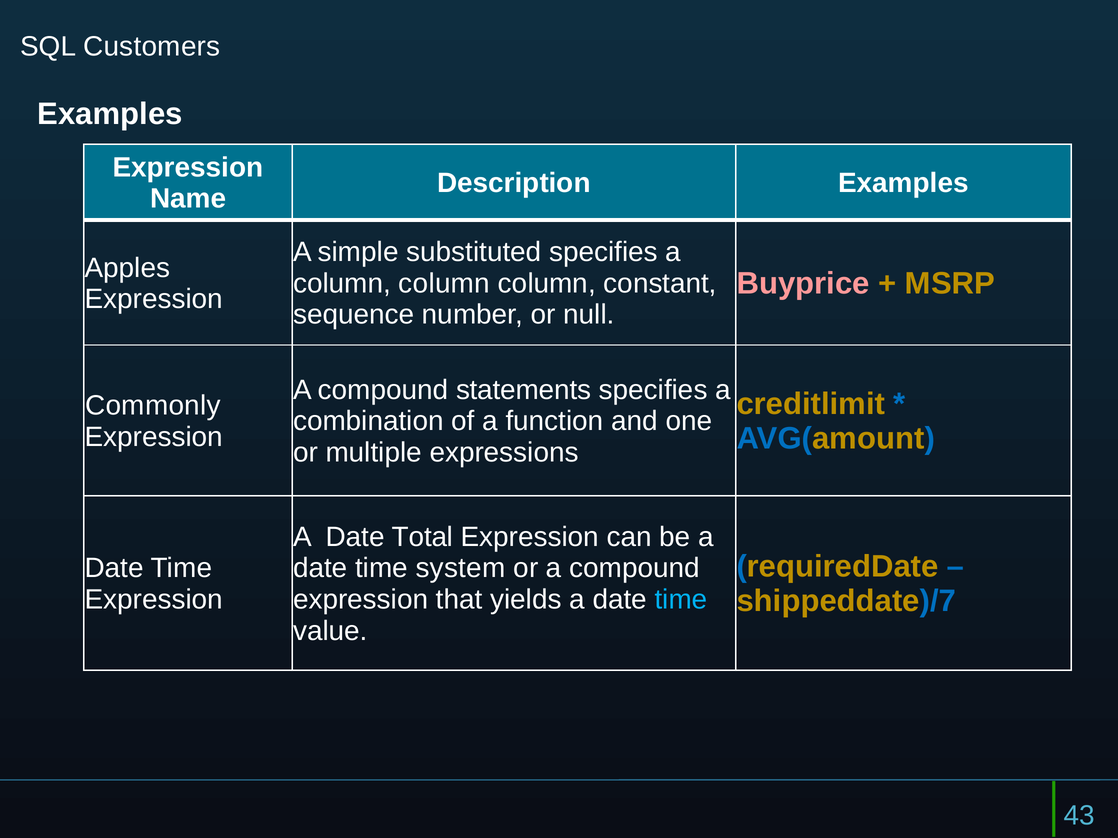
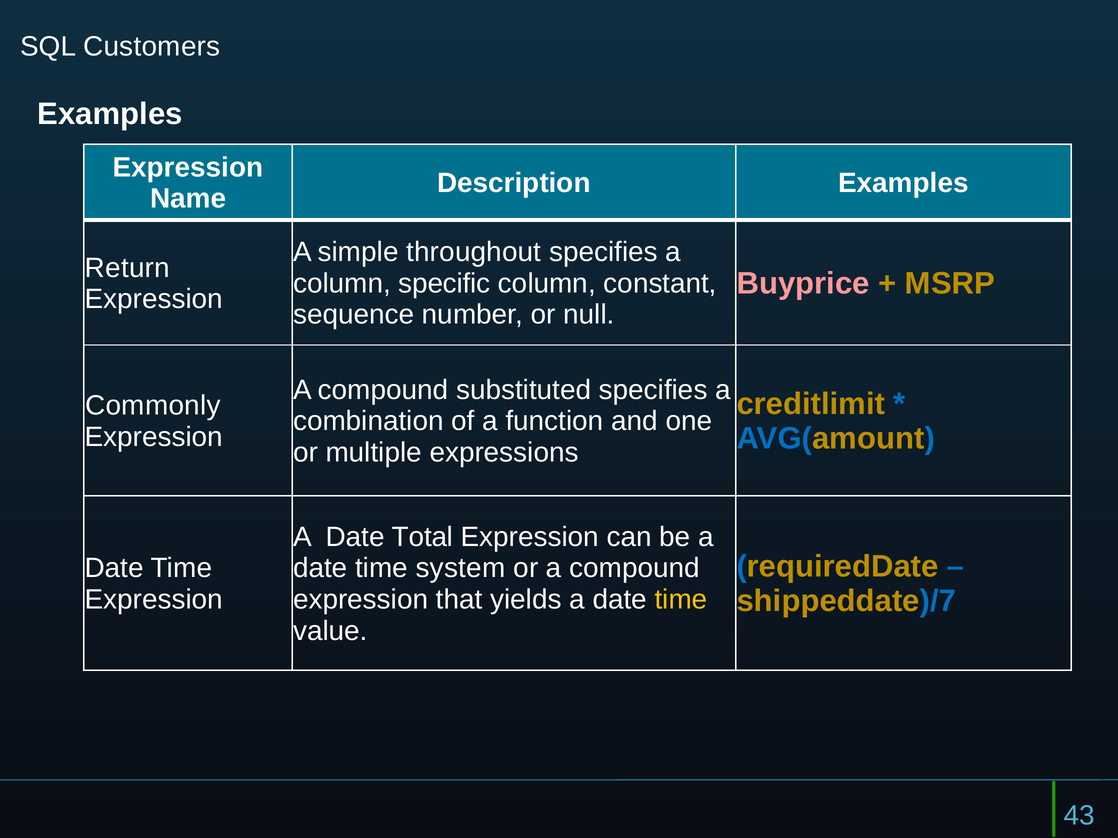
substituted: substituted -> throughout
Apples: Apples -> Return
column at (444, 284): column -> specific
statements: statements -> substituted
time at (681, 600) colour: light blue -> yellow
